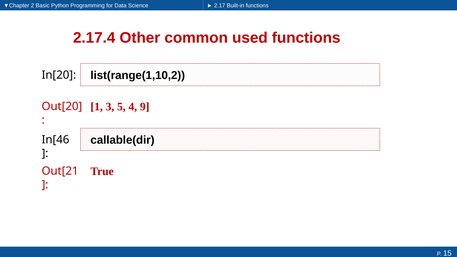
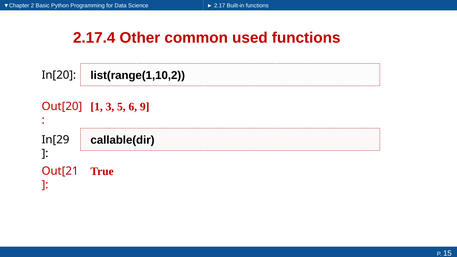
4: 4 -> 6
In[46: In[46 -> In[29
